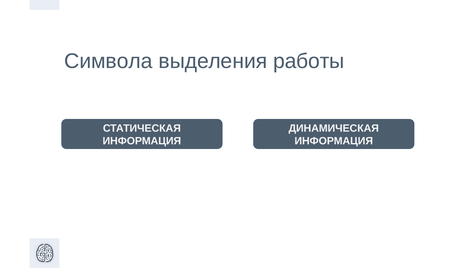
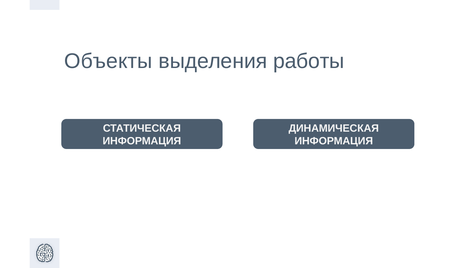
Символа: Символа -> Объекты
